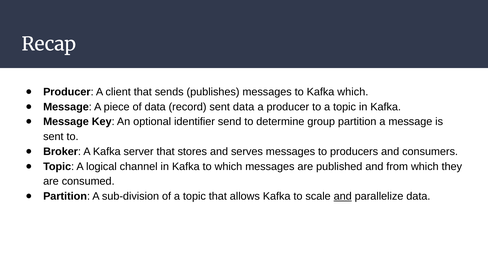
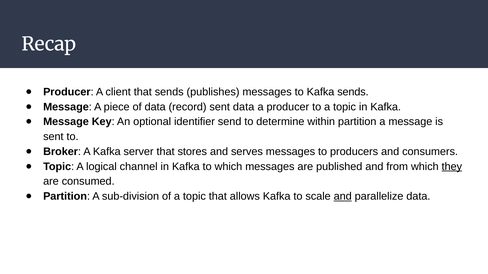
Kafka which: which -> sends
group: group -> within
they underline: none -> present
